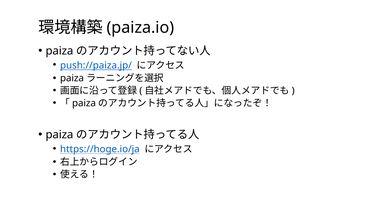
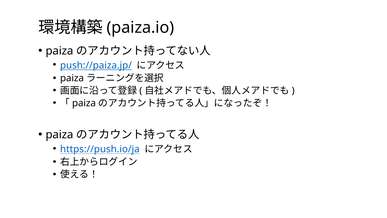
https://hoge.io/ja: https://hoge.io/ja -> https://push.io/ja
